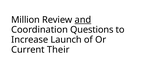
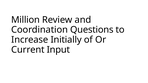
and underline: present -> none
Launch: Launch -> Initially
Their: Their -> Input
